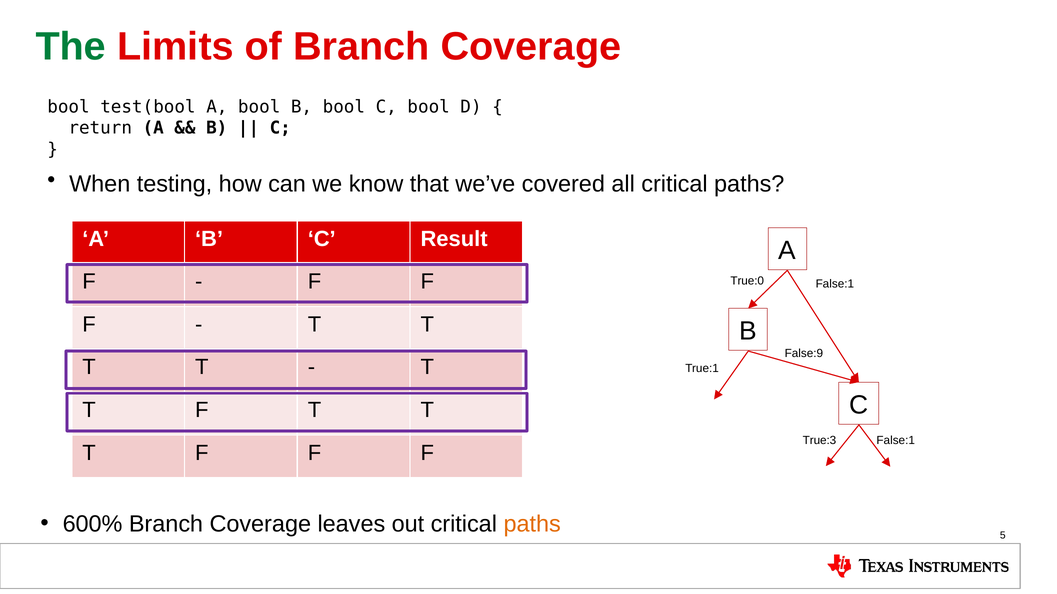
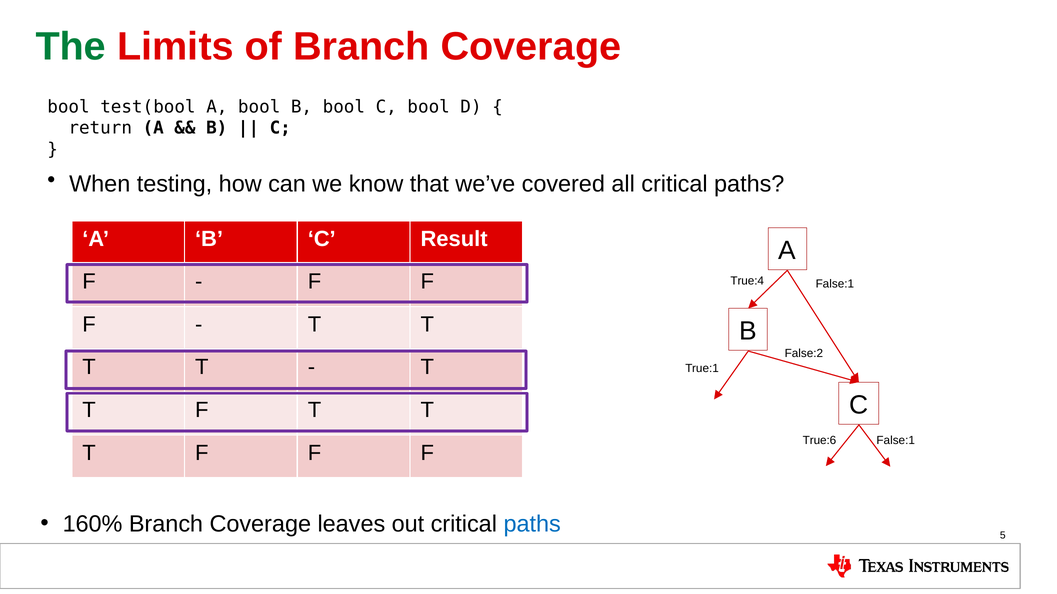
True:0: True:0 -> True:4
False:9: False:9 -> False:2
True:3: True:3 -> True:6
600%: 600% -> 160%
paths at (532, 525) colour: orange -> blue
